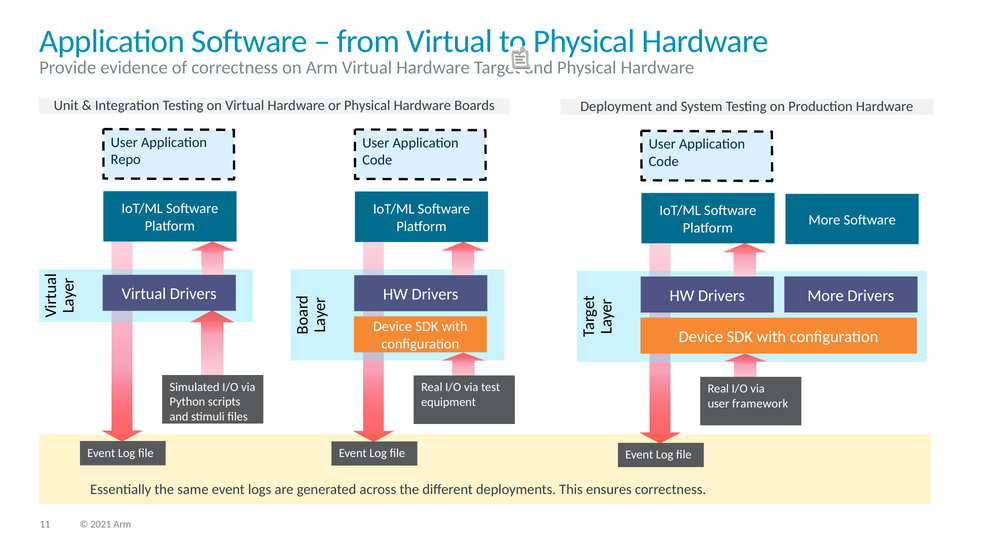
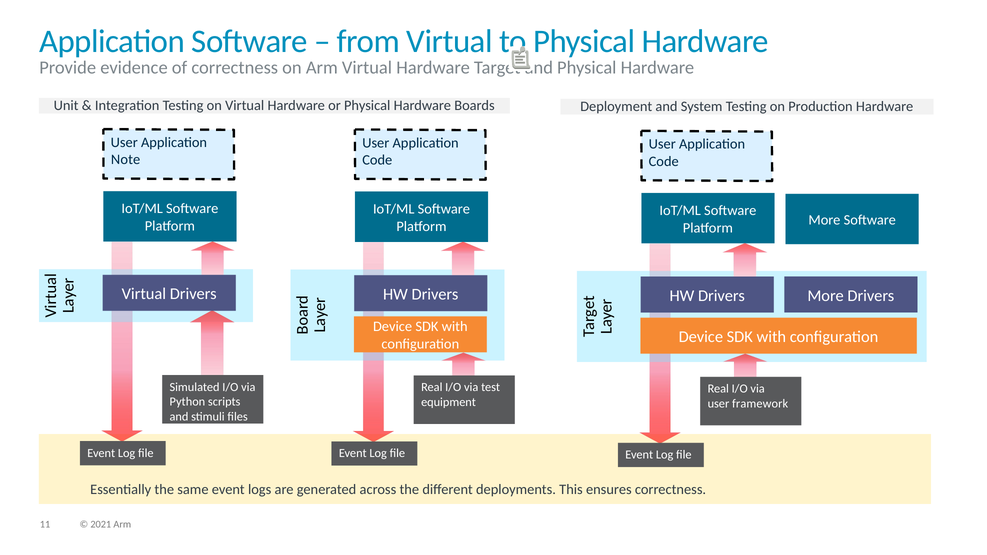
Repo: Repo -> Note
